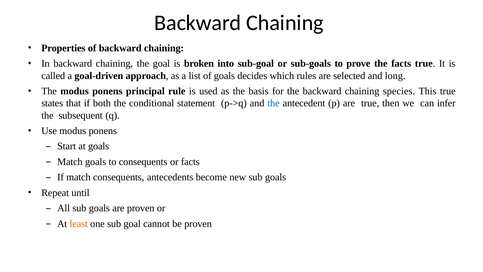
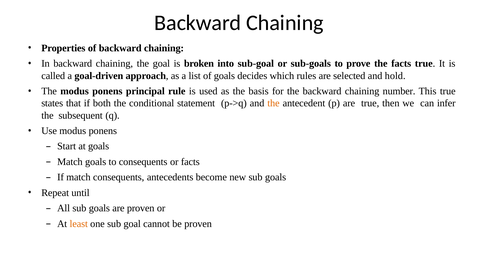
long: long -> hold
species: species -> number
the at (273, 103) colour: blue -> orange
